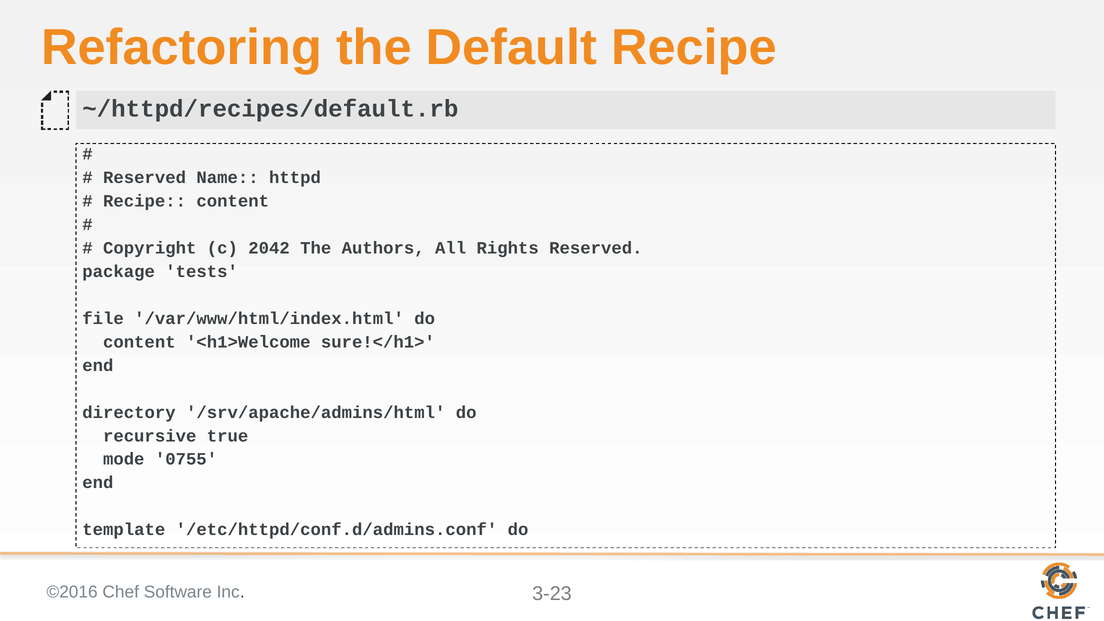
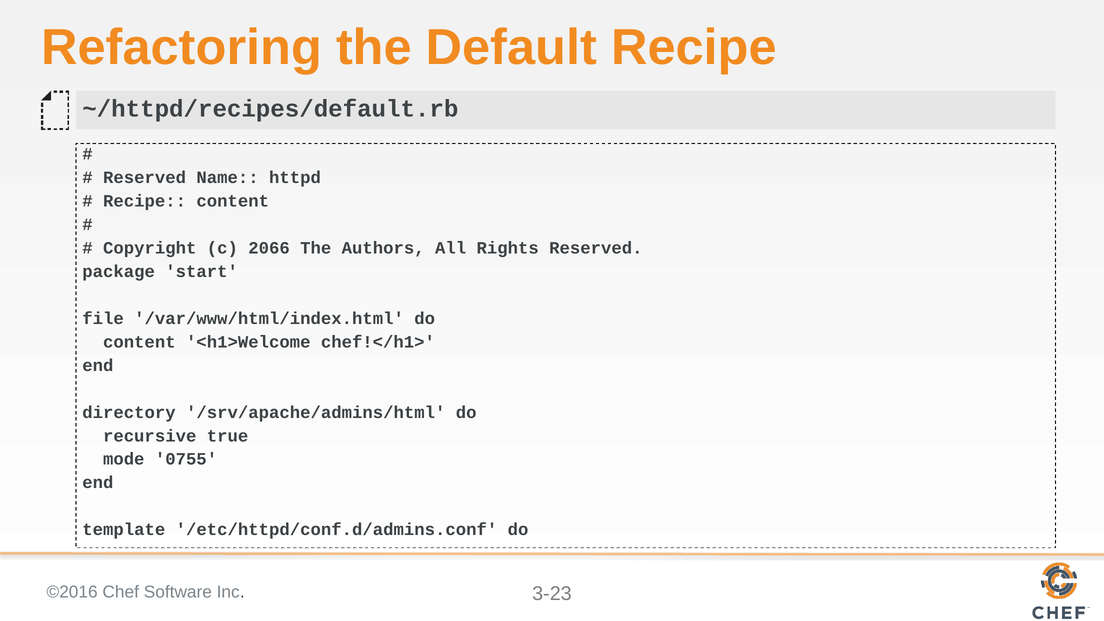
2042: 2042 -> 2066
tests: tests -> start
sure!</h1>: sure!</h1> -> chef!</h1>
